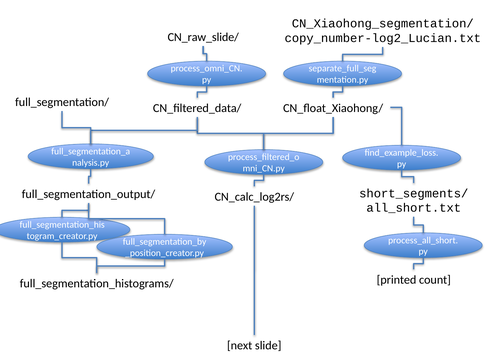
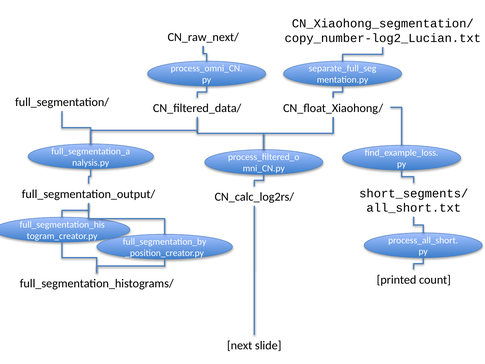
CN_raw_slide/: CN_raw_slide/ -> CN_raw_next/
